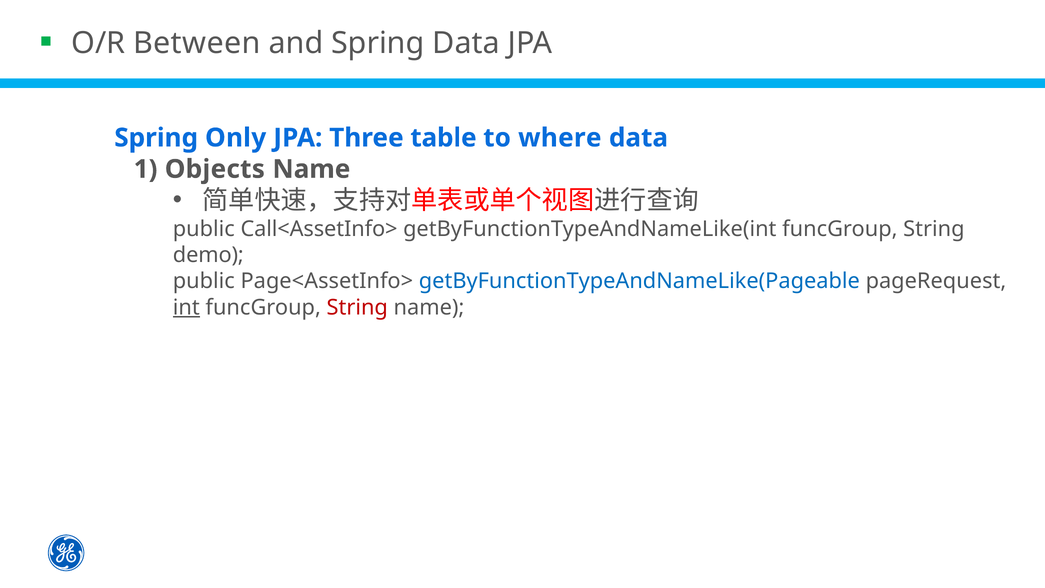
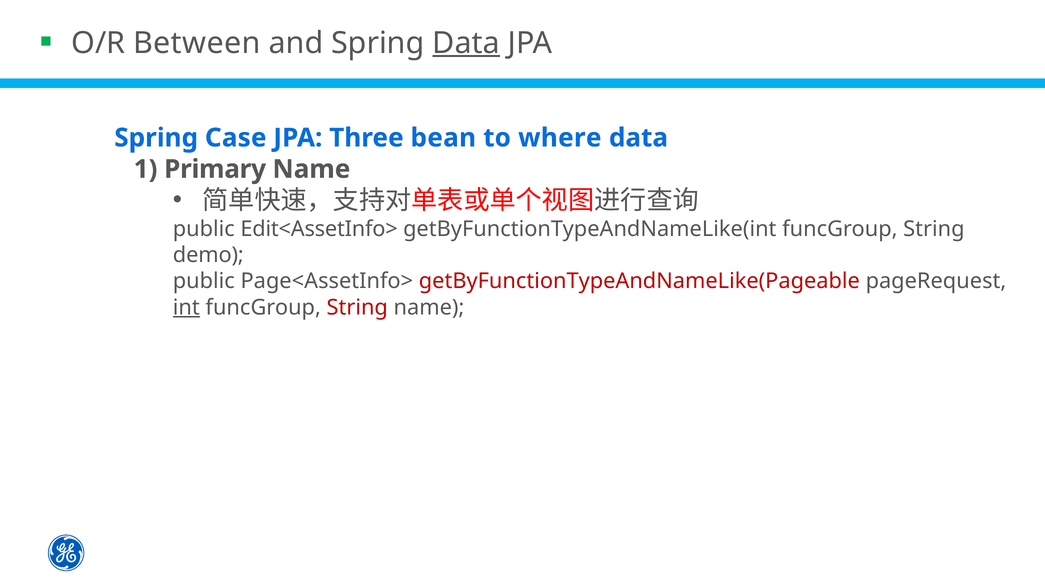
Data at (466, 43) underline: none -> present
Only: Only -> Case
table: table -> bean
Objects: Objects -> Primary
Call<AssetInfo>: Call<AssetInfo> -> Edit<AssetInfo>
getByFunctionTypeAndNameLike(Pageable colour: blue -> red
